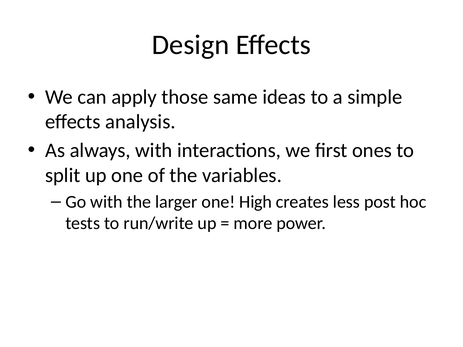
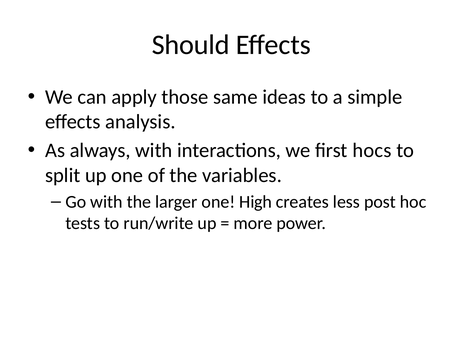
Design: Design -> Should
ones: ones -> hocs
